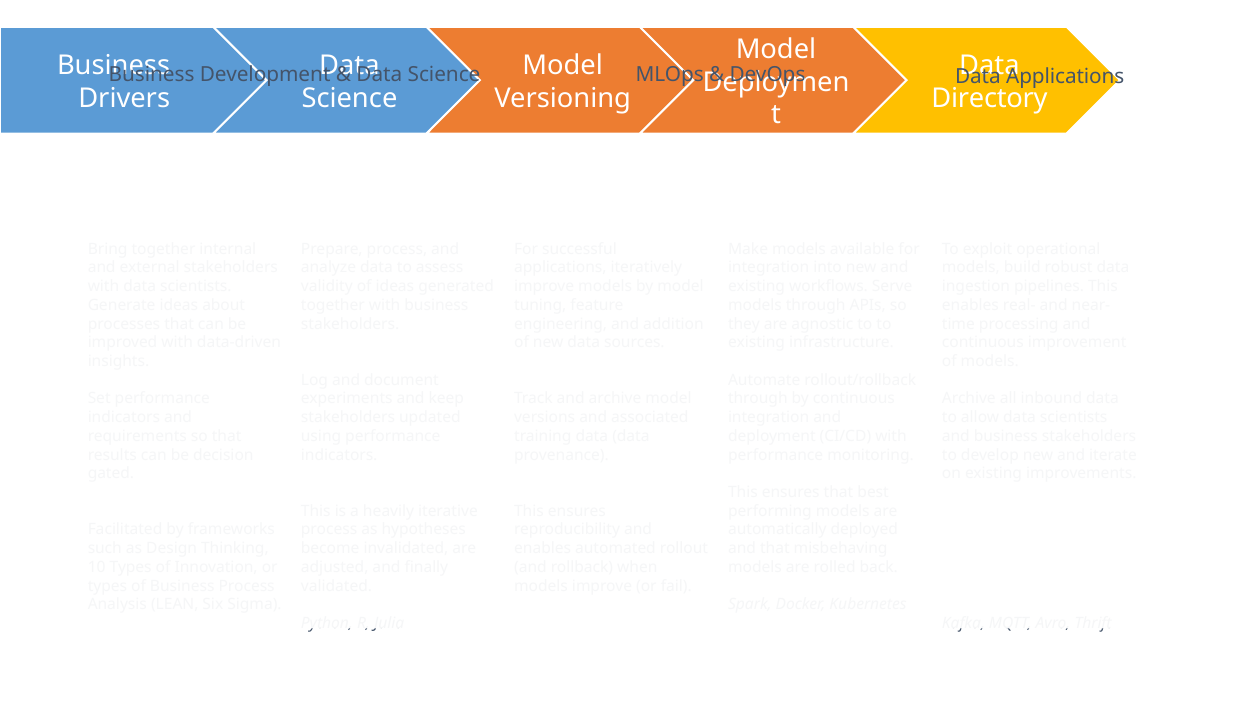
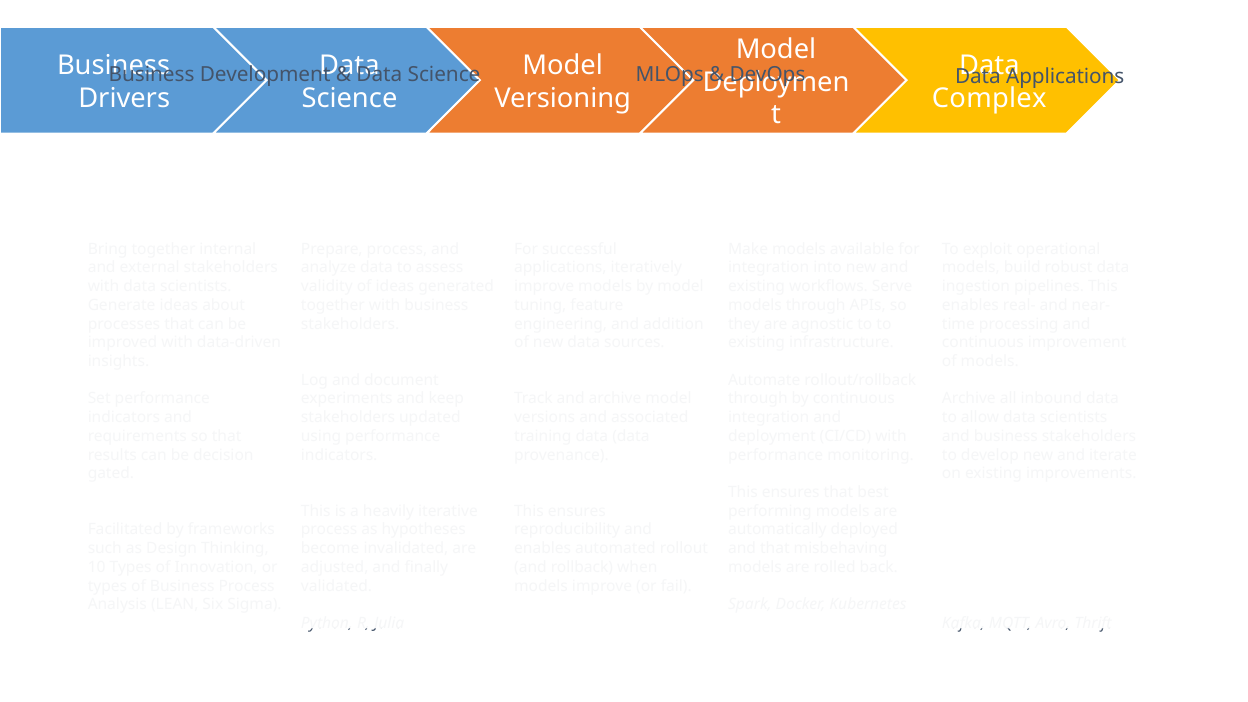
Directory: Directory -> Complex
